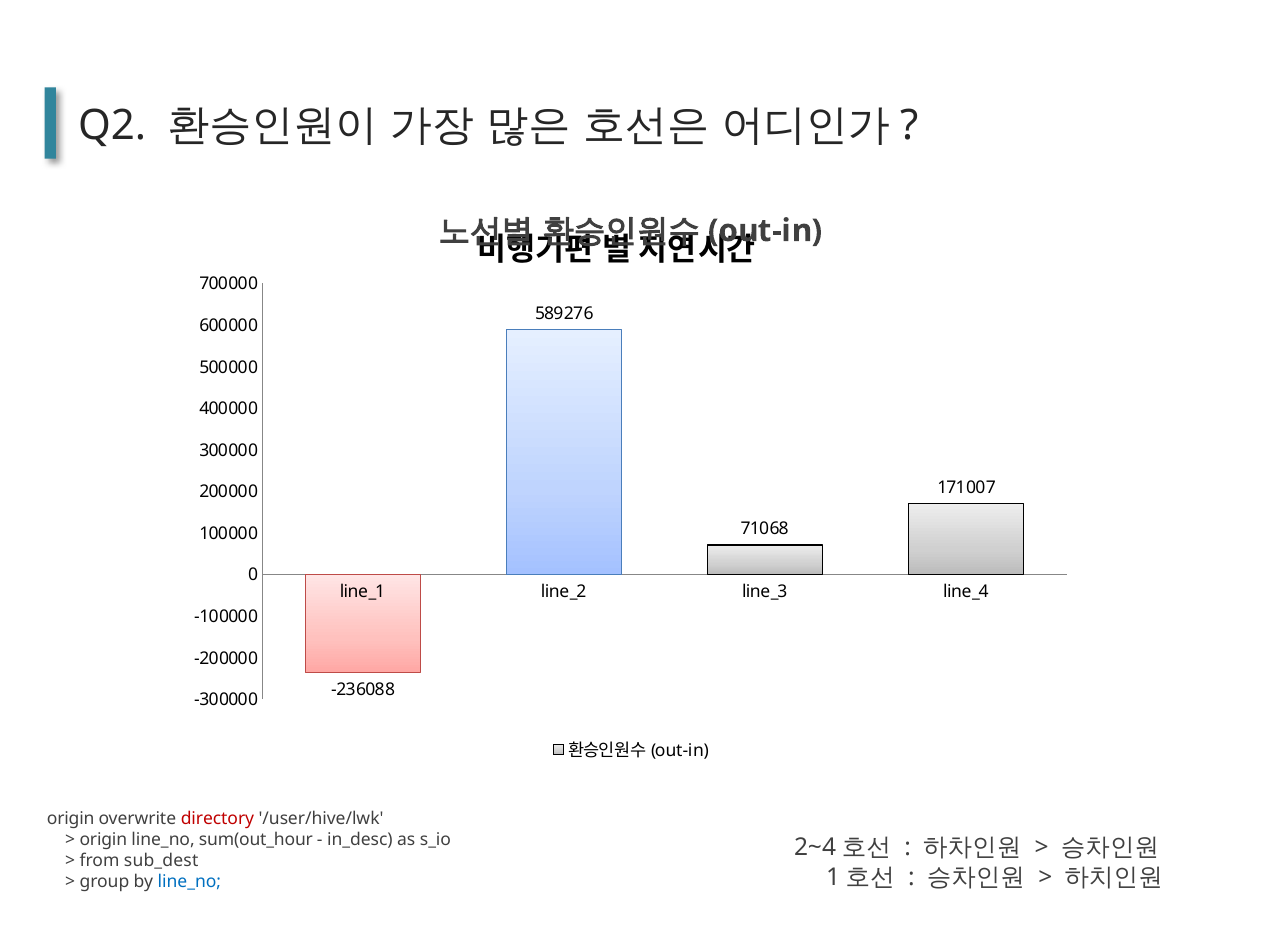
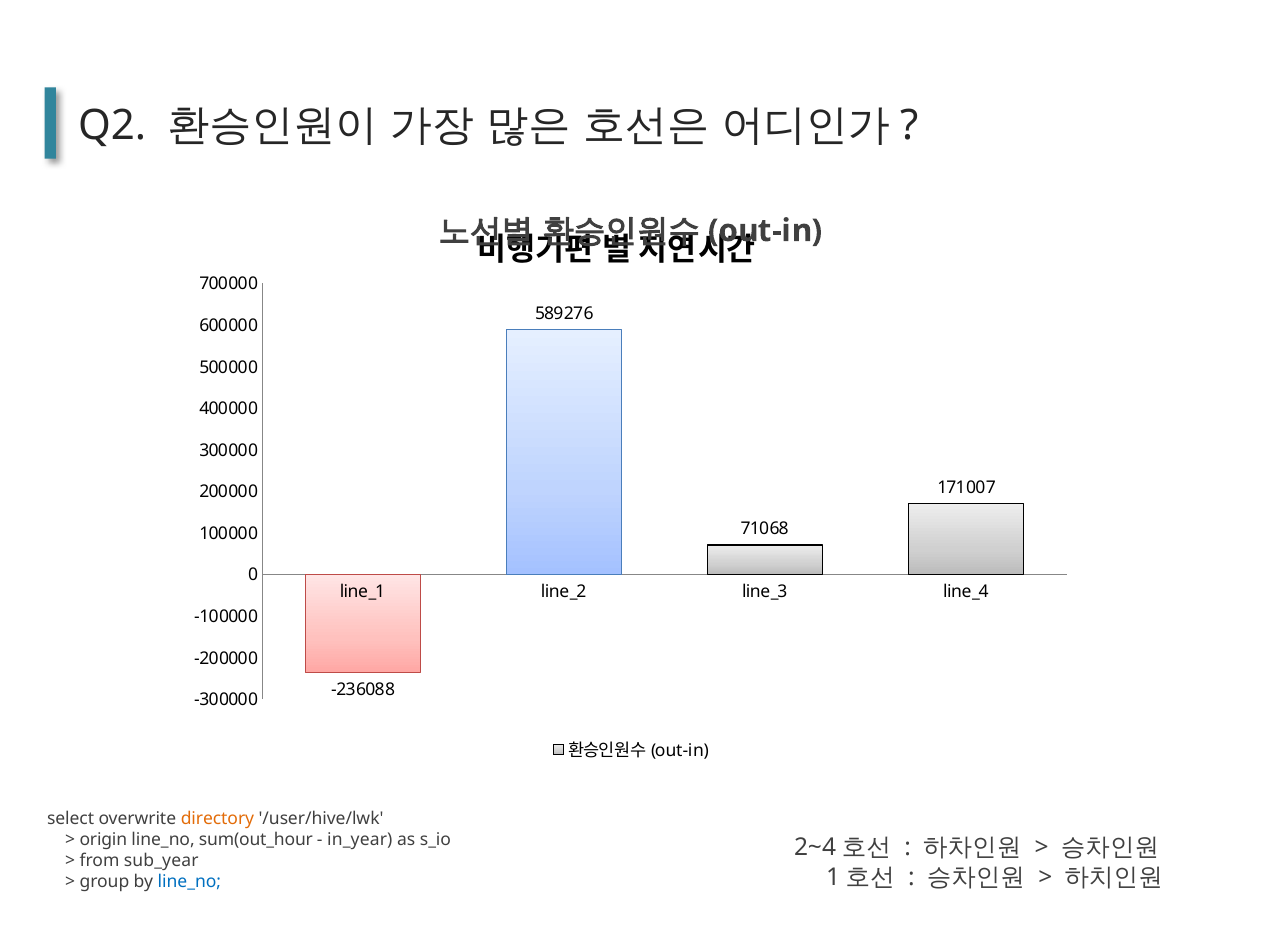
origin at (71, 819): origin -> select
directory colour: red -> orange
in_desc: in_desc -> in_year
sub_dest: sub_dest -> sub_year
